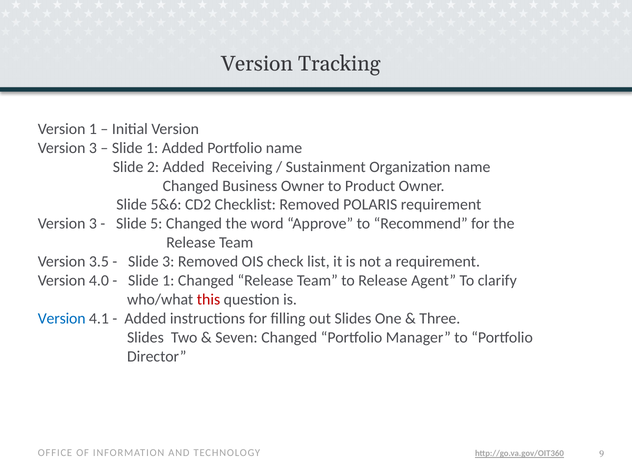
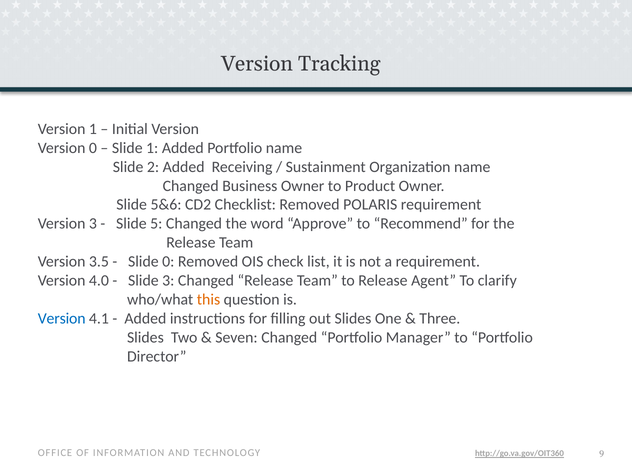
3 at (93, 148): 3 -> 0
Slide 3: 3 -> 0
1 at (168, 281): 1 -> 3
this colour: red -> orange
